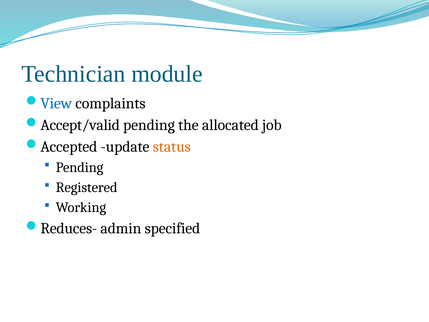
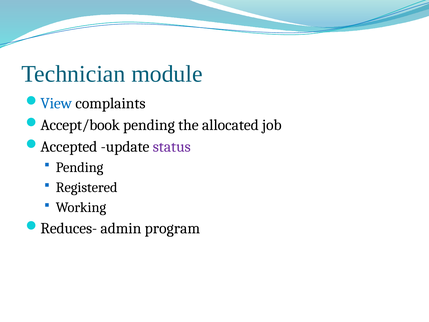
Accept/valid: Accept/valid -> Accept/book
status colour: orange -> purple
specified: specified -> program
